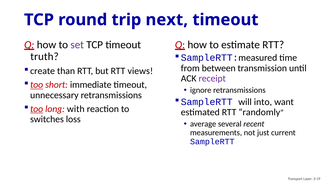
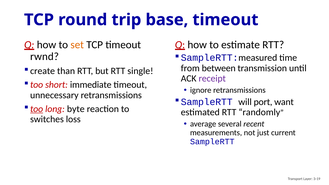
next: next -> base
set colour: purple -> orange
truth: truth -> rwnd
views: views -> single
too at (37, 85) underline: present -> none
into: into -> port
with: with -> byte
